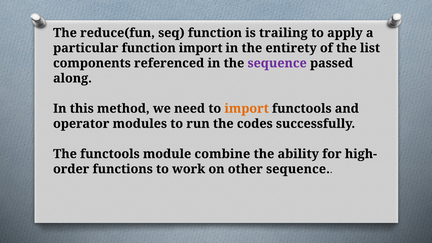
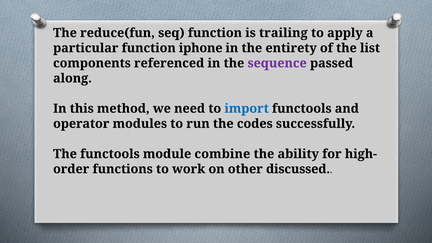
function import: import -> iphone
import at (247, 109) colour: orange -> blue
other sequence: sequence -> discussed
